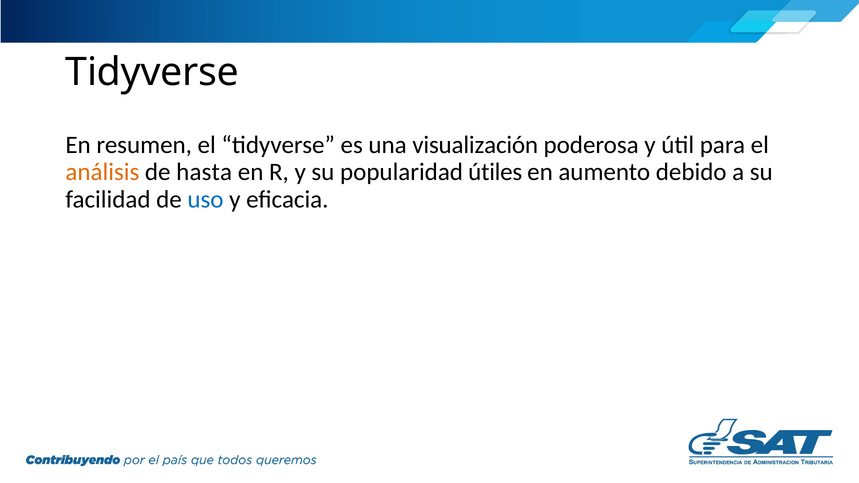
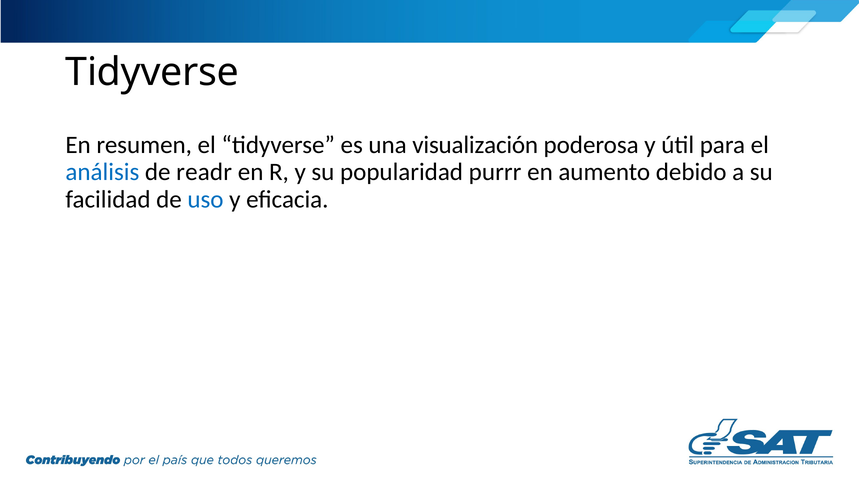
análisis colour: orange -> blue
hasta: hasta -> readr
útiles: útiles -> purrr
